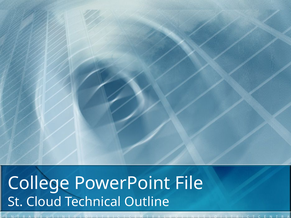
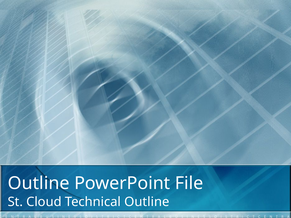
College at (39, 184): College -> Outline
